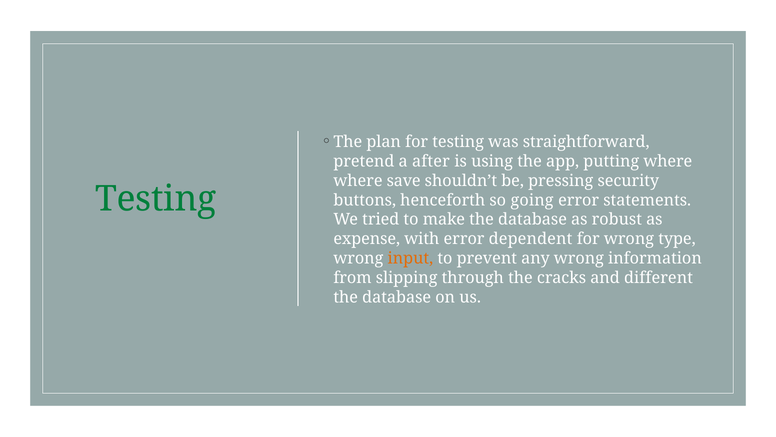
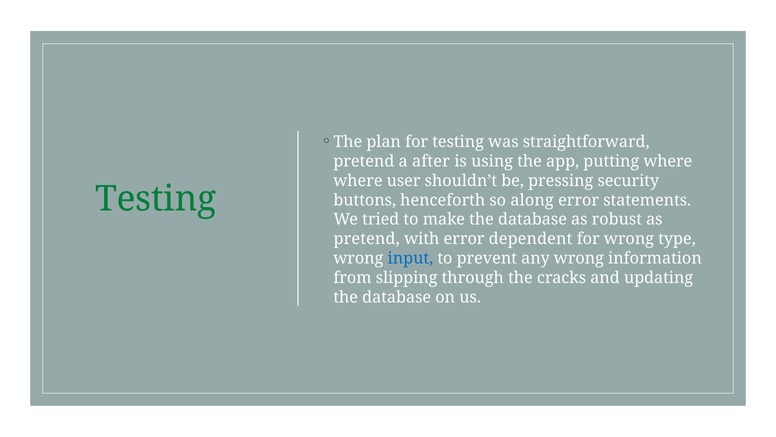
save: save -> user
going: going -> along
expense at (367, 239): expense -> pretend
input colour: orange -> blue
different: different -> updating
